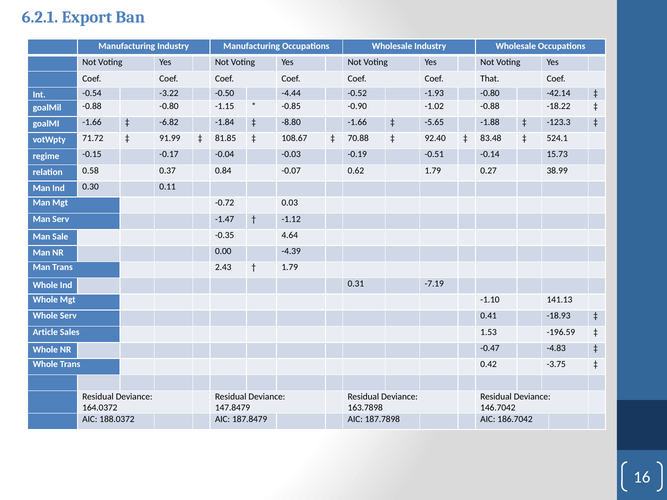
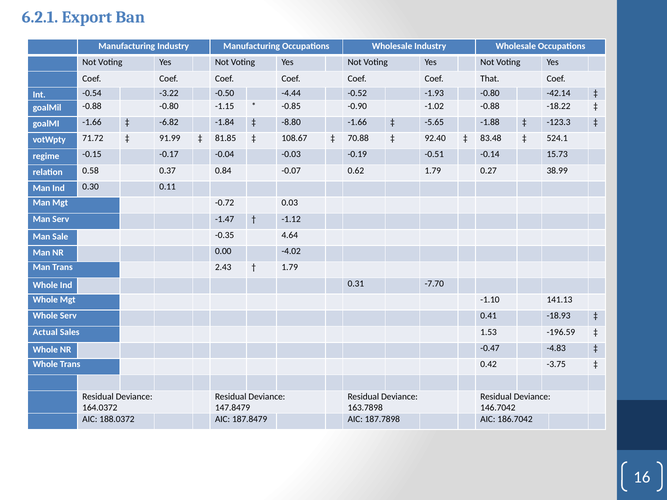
-4.39: -4.39 -> -4.02
-7.19: -7.19 -> -7.70
Article: Article -> Actual
